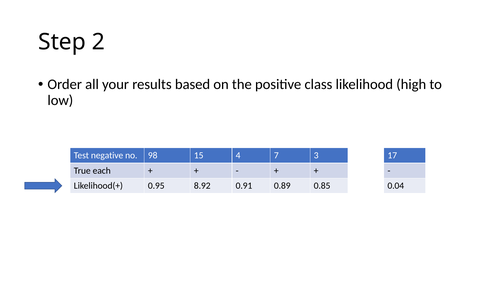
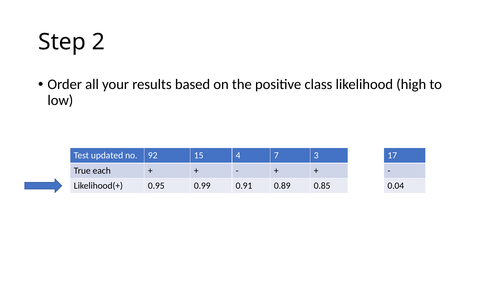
negative: negative -> updated
98: 98 -> 92
8.92: 8.92 -> 0.99
